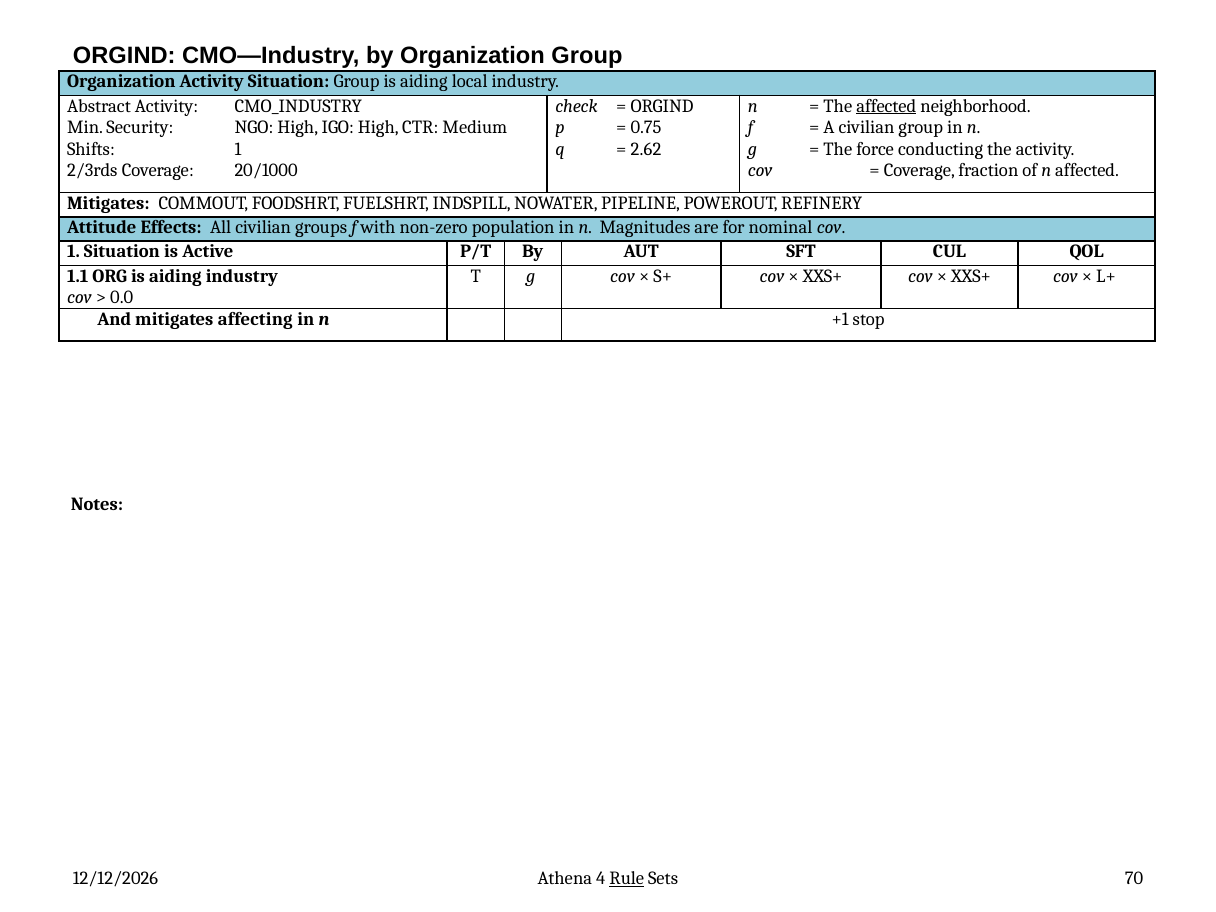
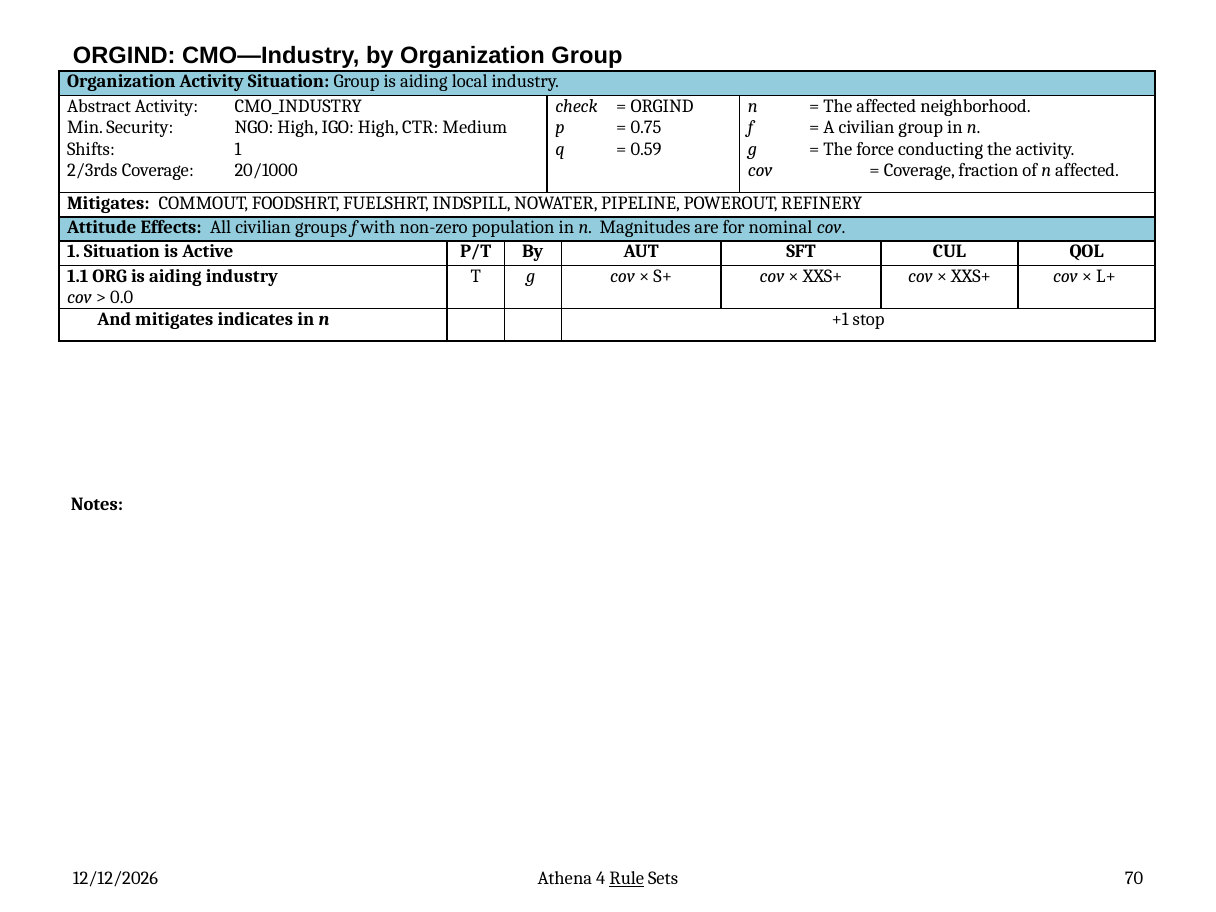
affected at (886, 106) underline: present -> none
2.62: 2.62 -> 0.59
affecting: affecting -> indicates
